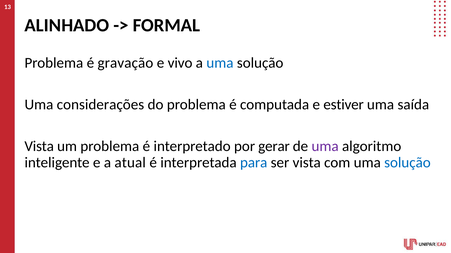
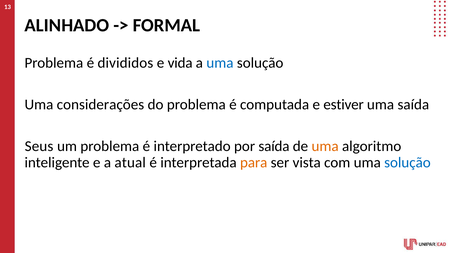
gravação: gravação -> divididos
vivo: vivo -> vida
Vista at (39, 147): Vista -> Seus
por gerar: gerar -> saída
uma at (325, 147) colour: purple -> orange
para colour: blue -> orange
